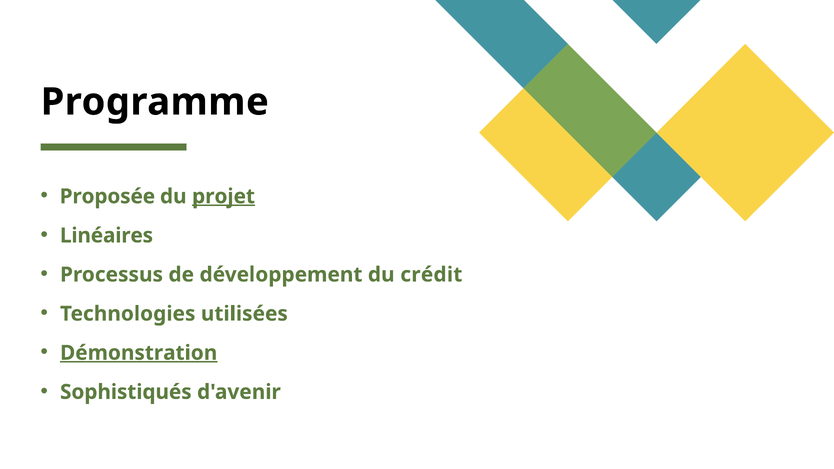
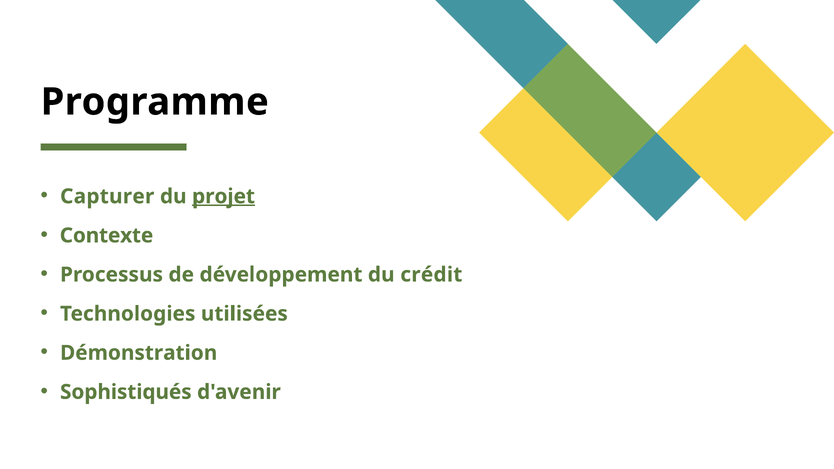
Proposée: Proposée -> Capturer
Linéaires: Linéaires -> Contexte
Démonstration underline: present -> none
